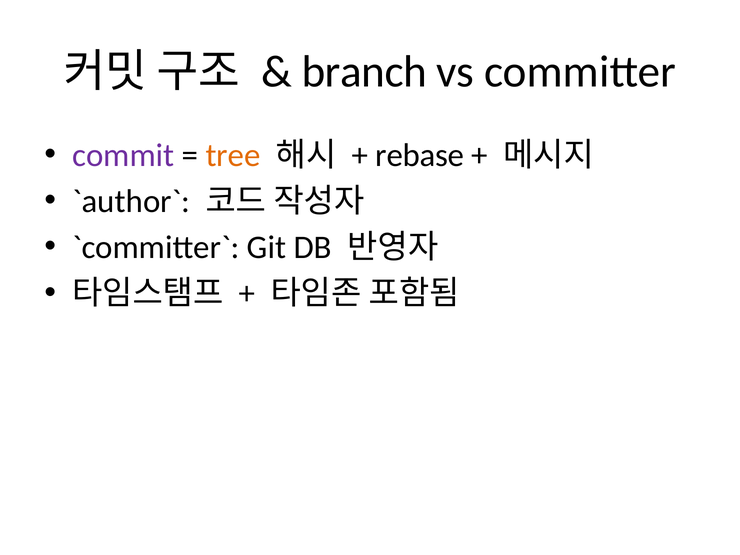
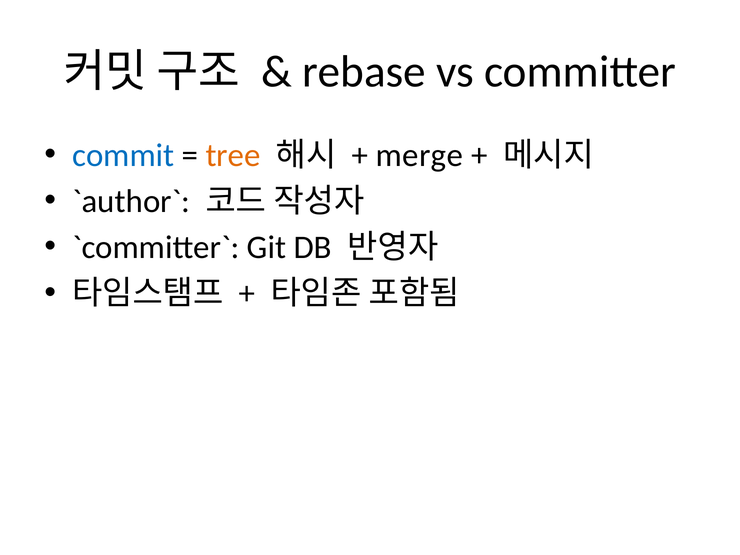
branch: branch -> rebase
commit colour: purple -> blue
rebase: rebase -> merge
